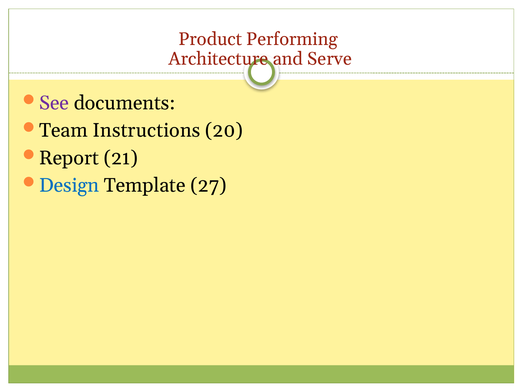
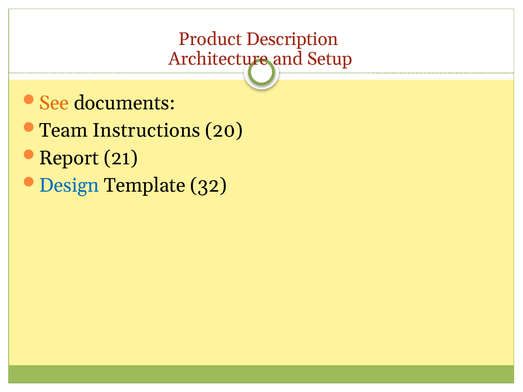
Performing: Performing -> Description
Serve: Serve -> Setup
See colour: purple -> orange
27: 27 -> 32
